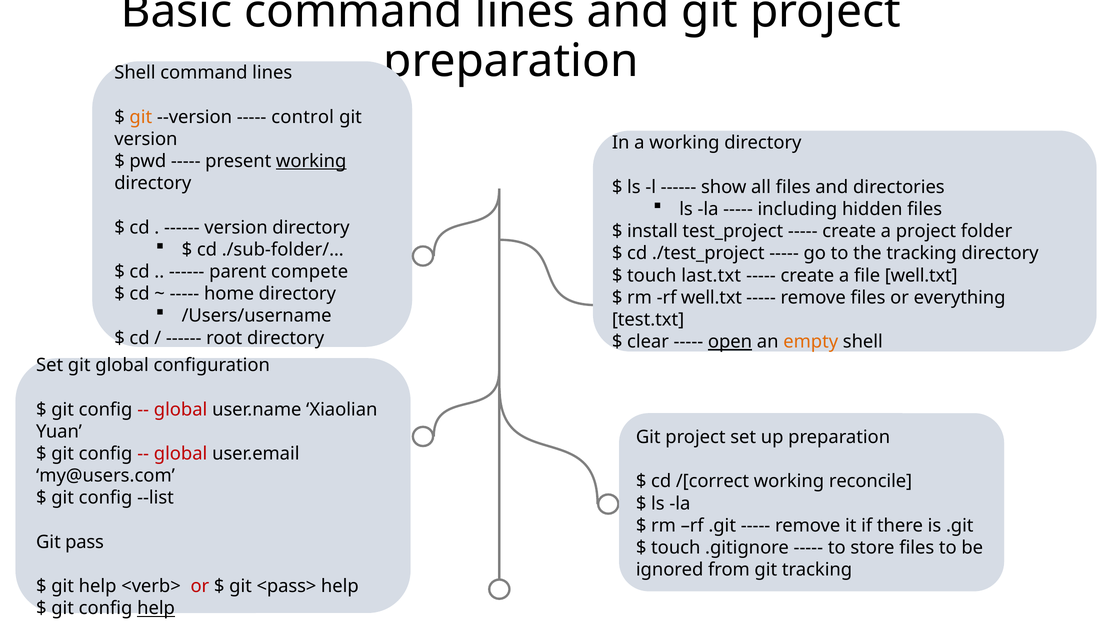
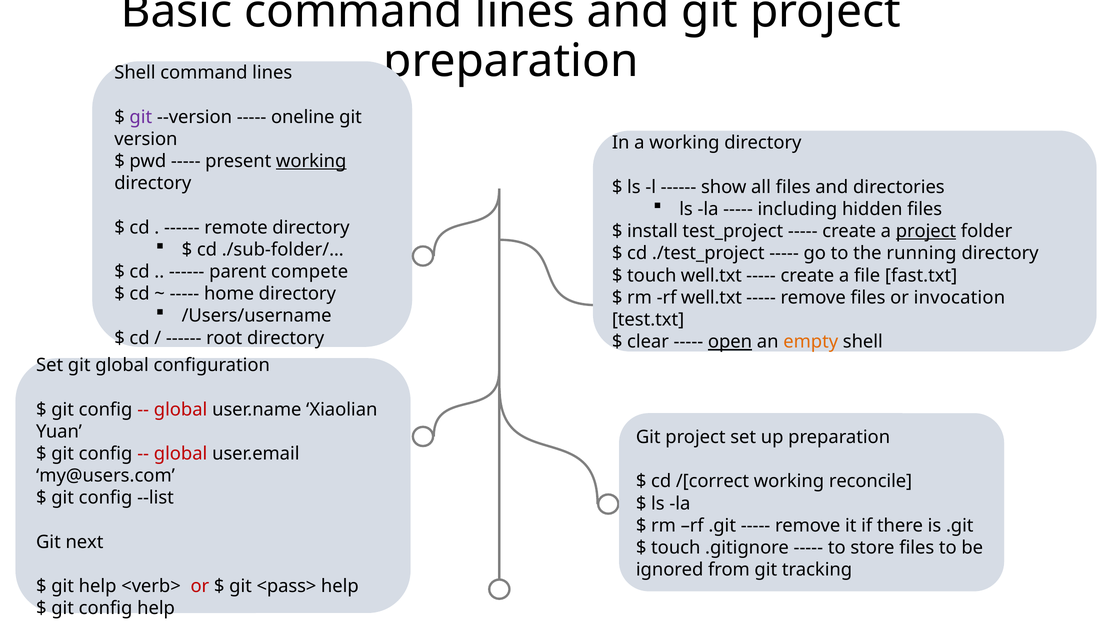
git at (141, 117) colour: orange -> purple
control: control -> oneline
version at (236, 228): version -> remote
project at (926, 231) underline: none -> present
the tracking: tracking -> running
touch last.txt: last.txt -> well.txt
file well.txt: well.txt -> fast.txt
everything: everything -> invocation
pass: pass -> next
help at (156, 609) underline: present -> none
